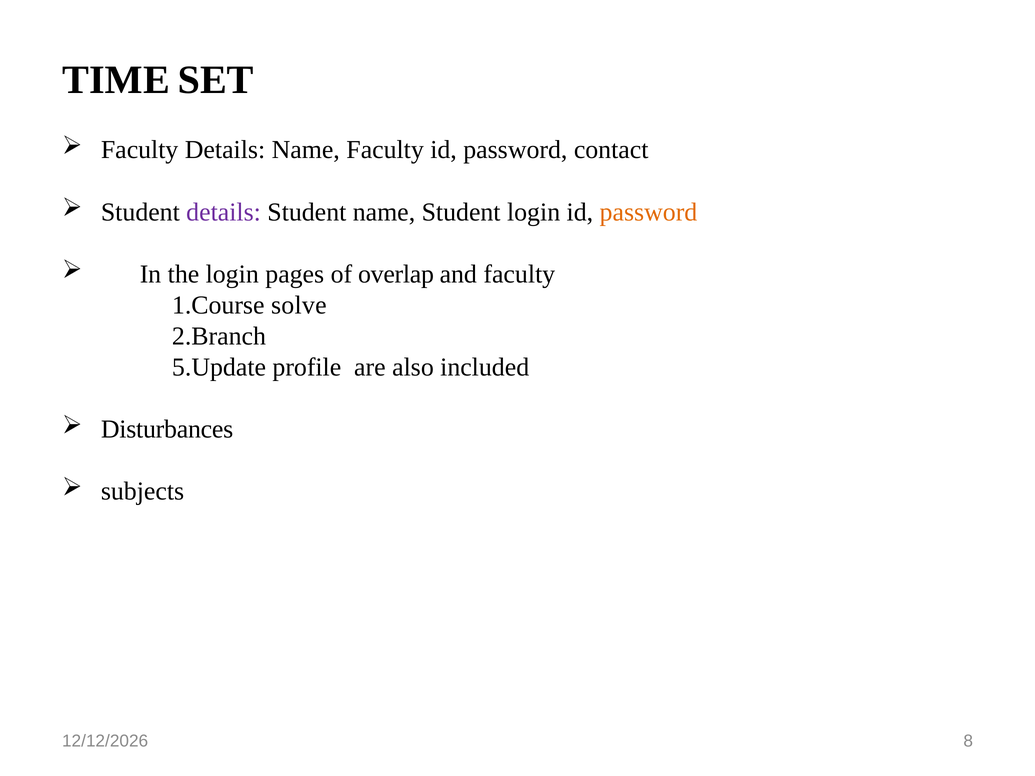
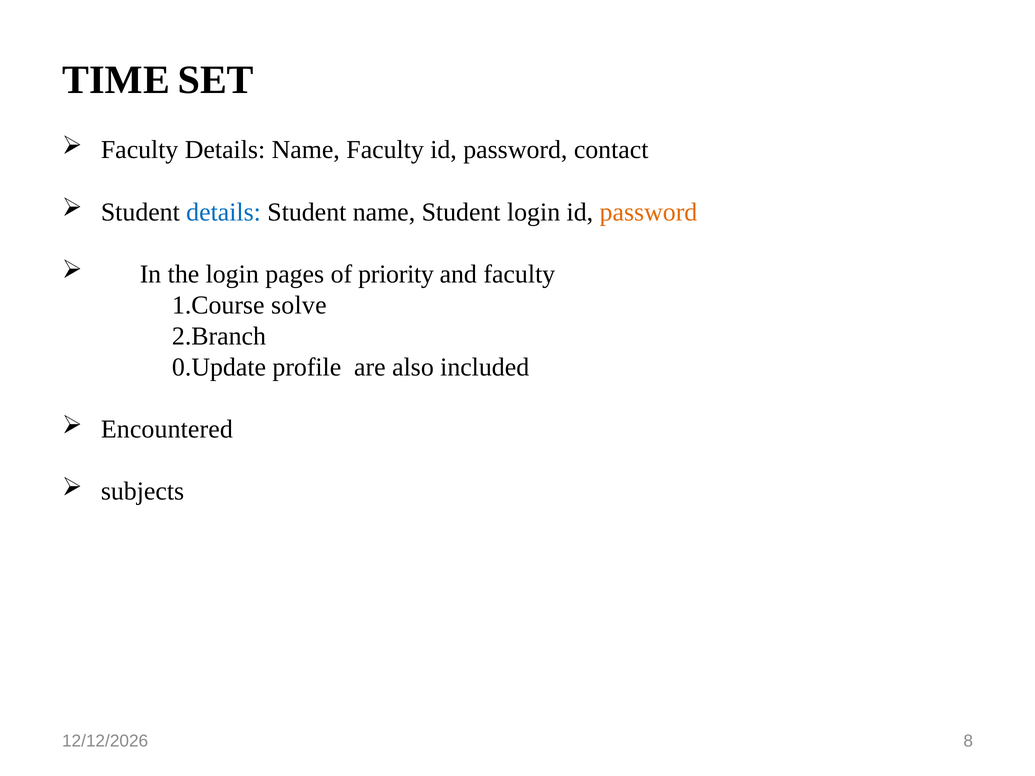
details at (224, 212) colour: purple -> blue
overlap: overlap -> priority
5.Update: 5.Update -> 0.Update
Disturbances: Disturbances -> Encountered
